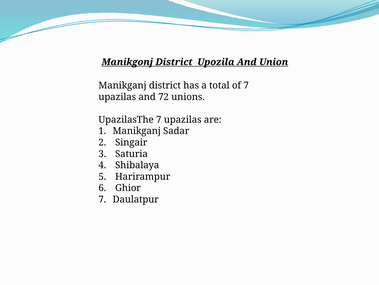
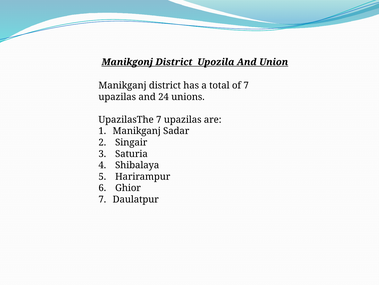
72: 72 -> 24
